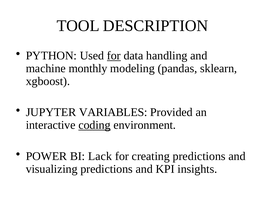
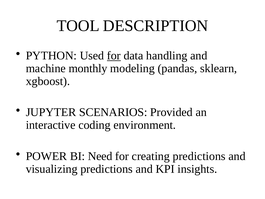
VARIABLES: VARIABLES -> SCENARIOS
coding underline: present -> none
Lack: Lack -> Need
